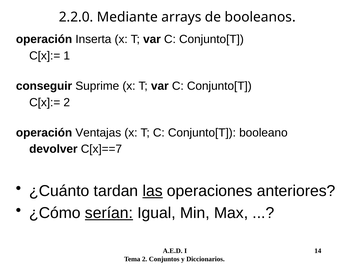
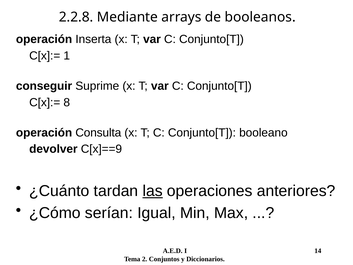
2.2.0: 2.2.0 -> 2.2.8
C[x]:= 2: 2 -> 8
Ventajas: Ventajas -> Consulta
C[x]==7: C[x]==7 -> C[x]==9
serían underline: present -> none
